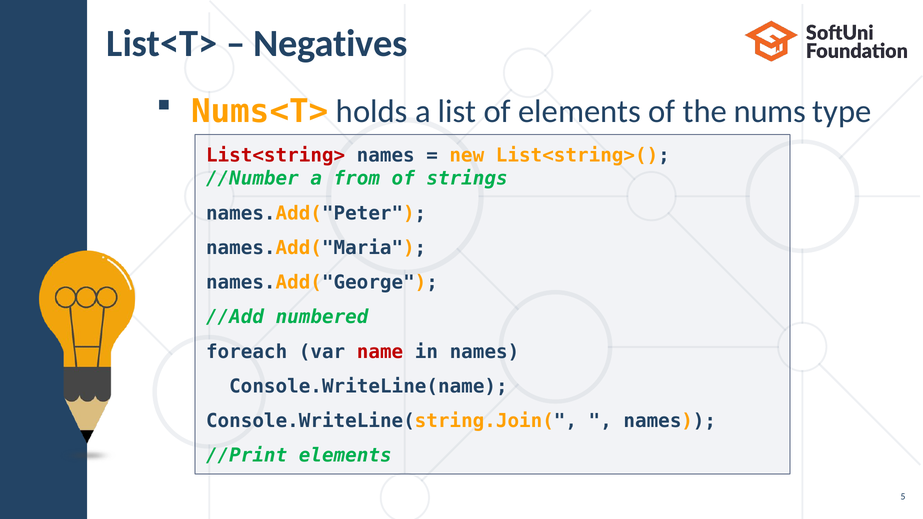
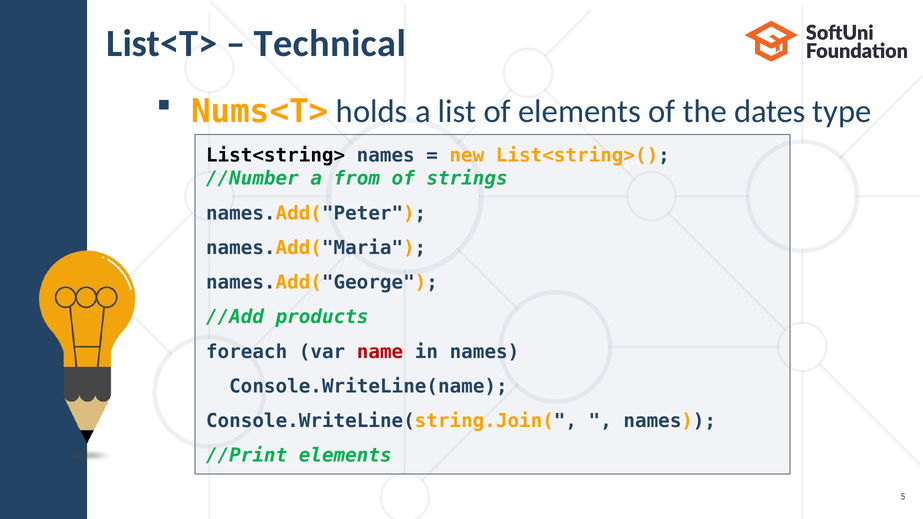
Negatives: Negatives -> Technical
nums: nums -> dates
List<string> colour: red -> black
numbered: numbered -> products
